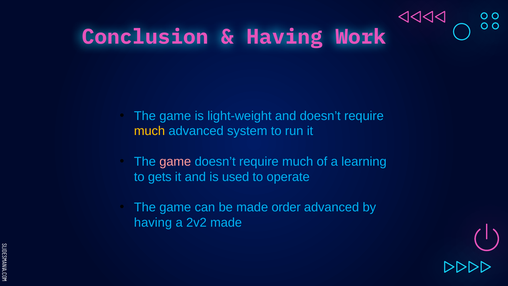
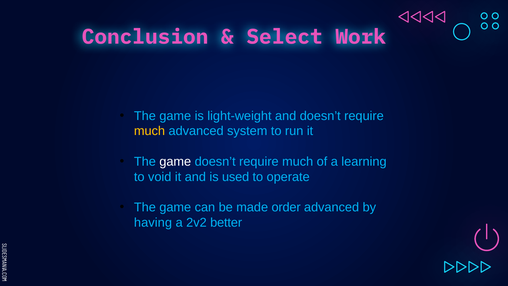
Having at (285, 37): Having -> Select
game at (175, 161) colour: pink -> white
gets: gets -> void
2v2 made: made -> better
